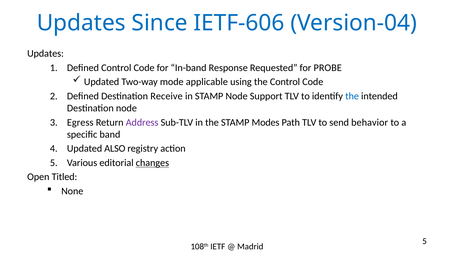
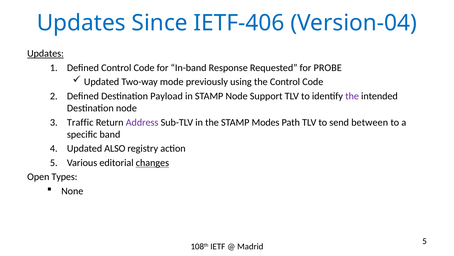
IETF-606: IETF-606 -> IETF-406
Updates at (46, 53) underline: none -> present
applicable: applicable -> previously
Receive: Receive -> Payload
the at (352, 96) colour: blue -> purple
Egress: Egress -> Traffic
behavior: behavior -> between
Titled: Titled -> Types
